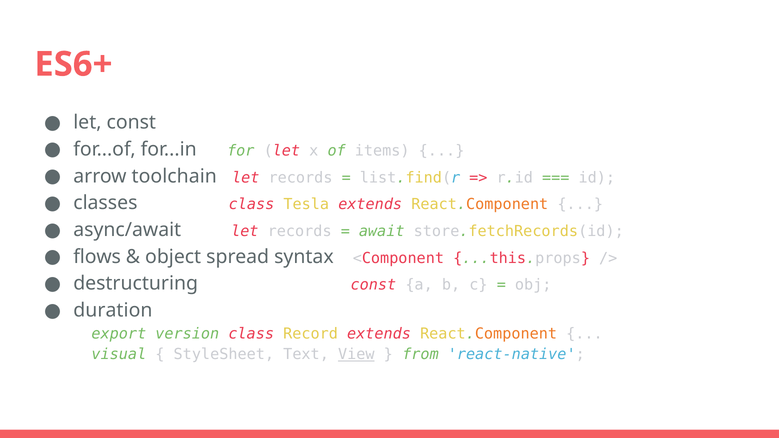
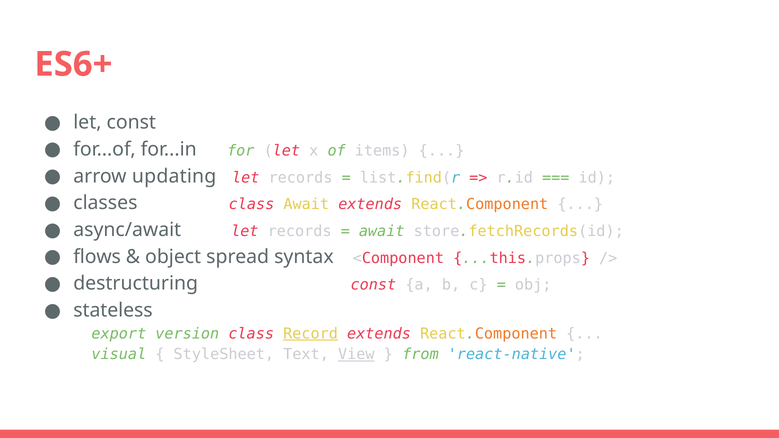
toolchain: toolchain -> updating
class Tesla: Tesla -> Await
duration: duration -> stateless
Record underline: none -> present
